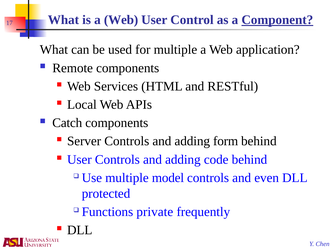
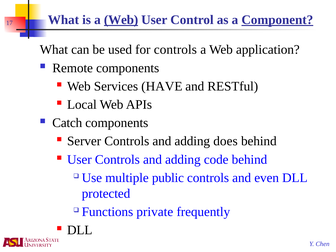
Web at (121, 20) underline: none -> present
for multiple: multiple -> controls
HTML: HTML -> HAVE
form: form -> does
model: model -> public
